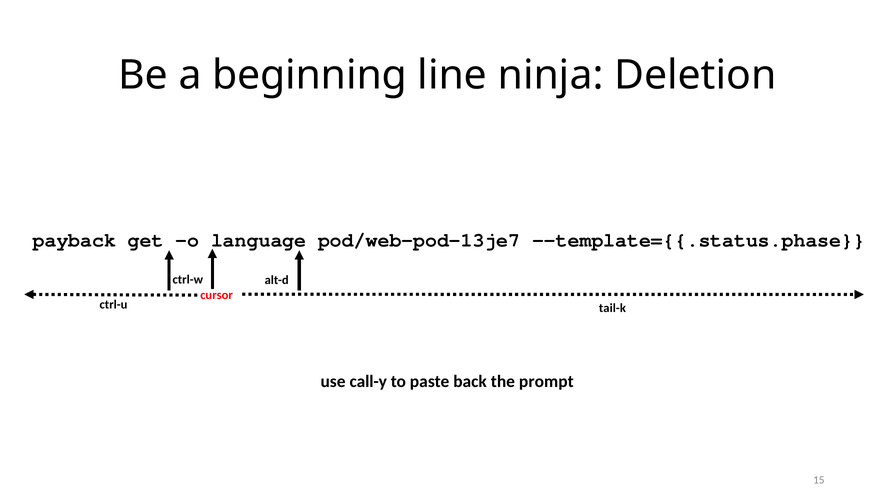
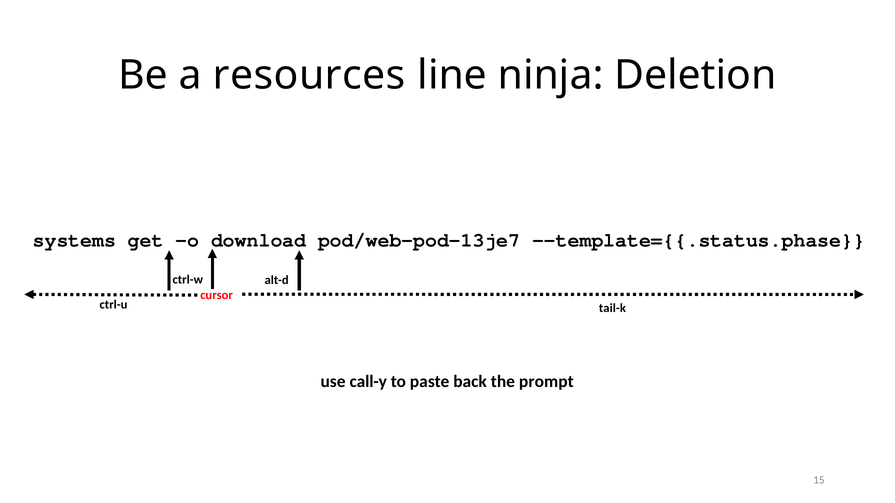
beginning: beginning -> resources
payback: payback -> systems
language: language -> download
